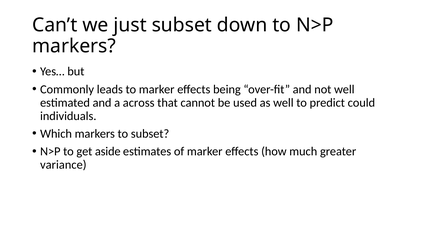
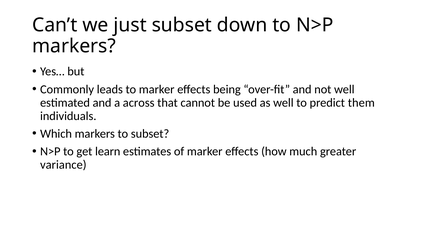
could: could -> them
aside: aside -> learn
